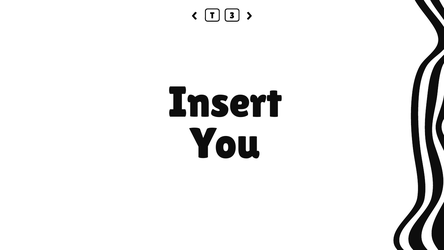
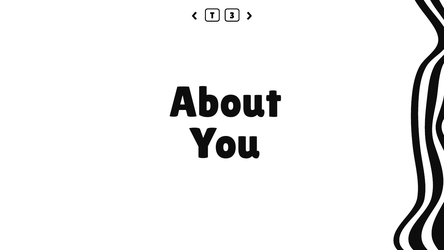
Insert: Insert -> About
